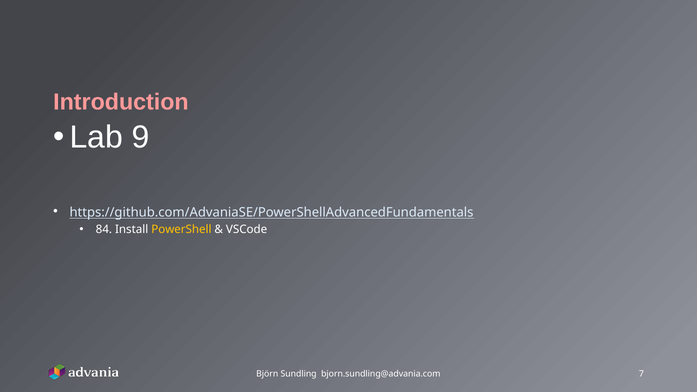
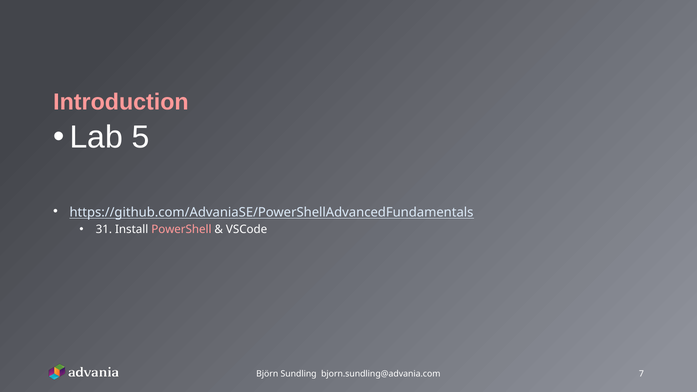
9: 9 -> 5
84: 84 -> 31
PowerShell colour: yellow -> pink
